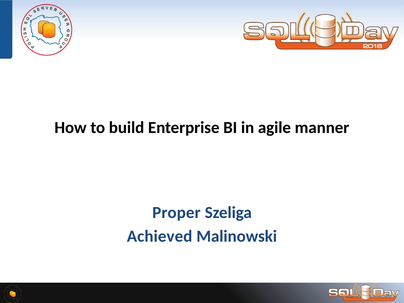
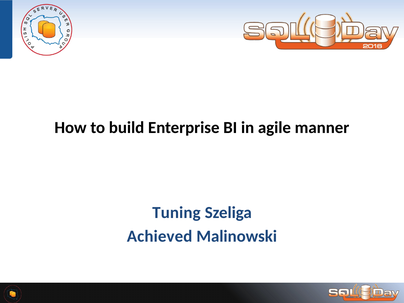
Proper: Proper -> Tuning
